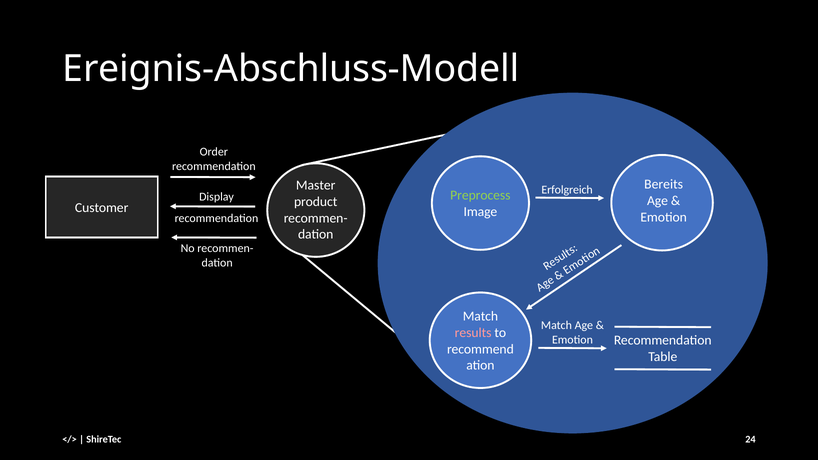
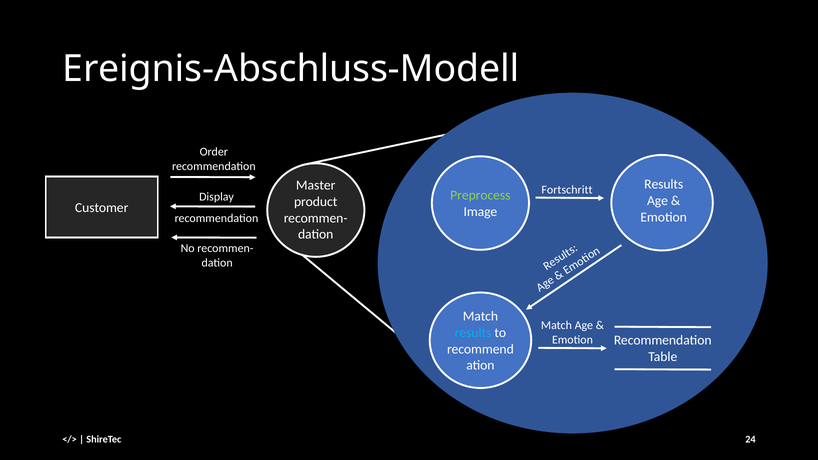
Bereits at (664, 184): Bereits -> Results
Erfolgreich: Erfolgreich -> Fortschritt
results at (473, 333) colour: pink -> light blue
